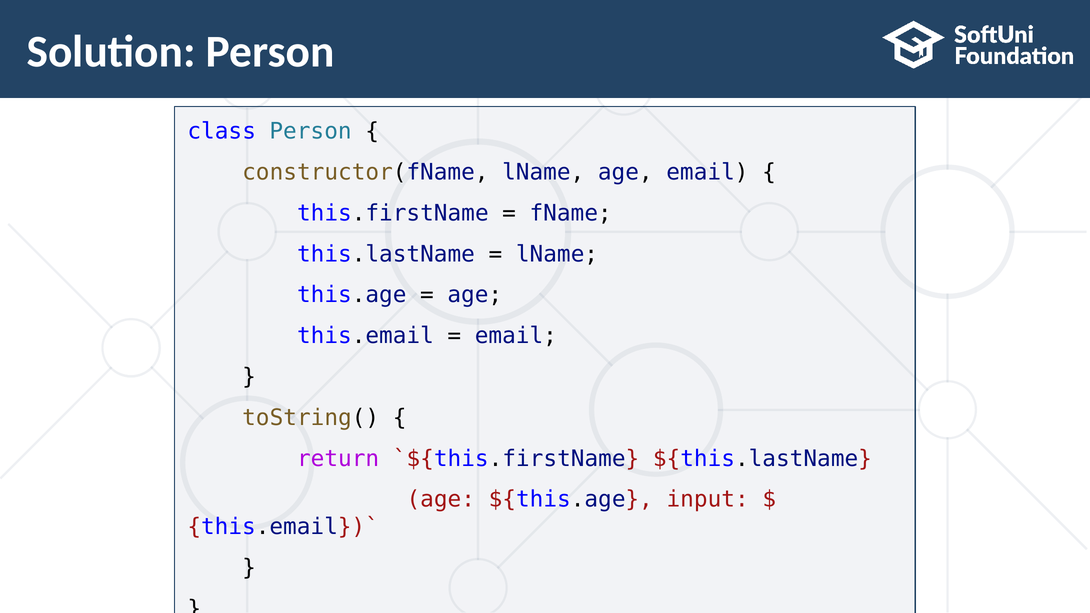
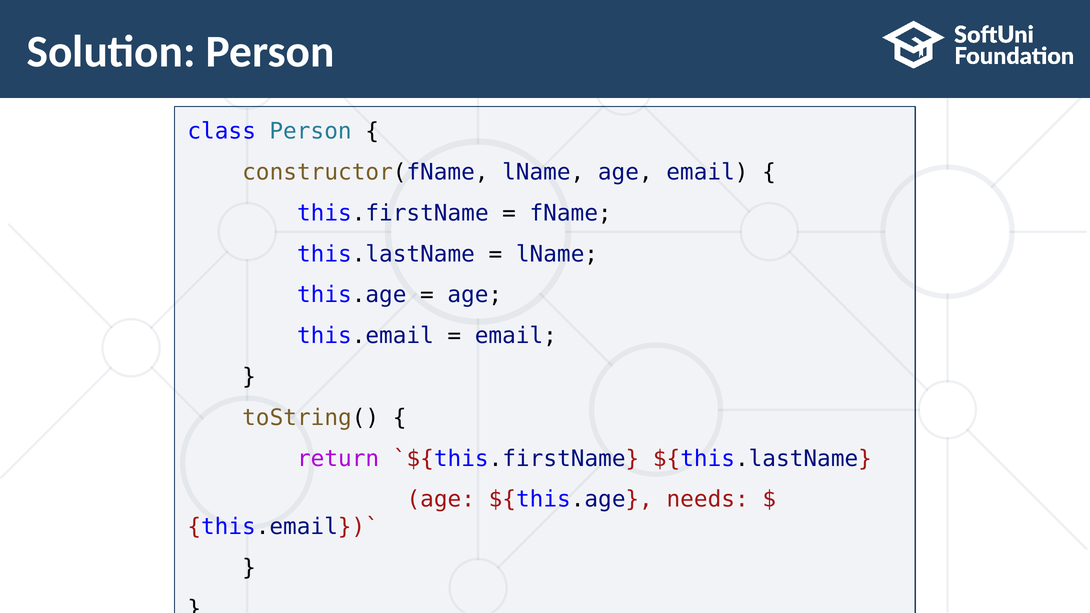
input: input -> needs
